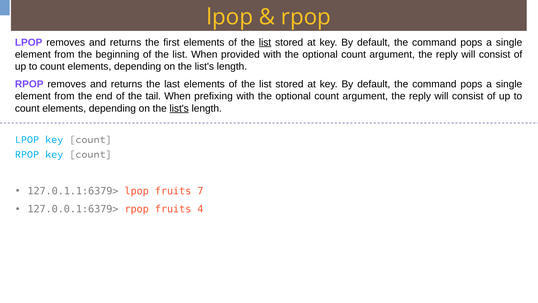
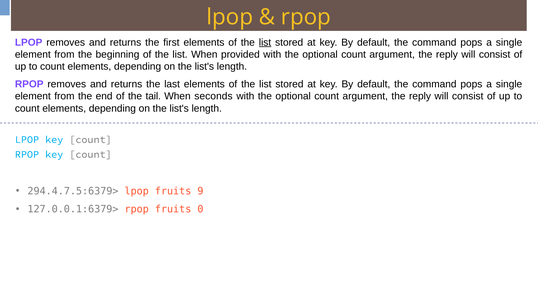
prefixing: prefixing -> seconds
list's at (179, 108) underline: present -> none
127.0.1.1:6379>: 127.0.1.1:6379> -> 294.4.7.5:6379>
7: 7 -> 9
4: 4 -> 0
